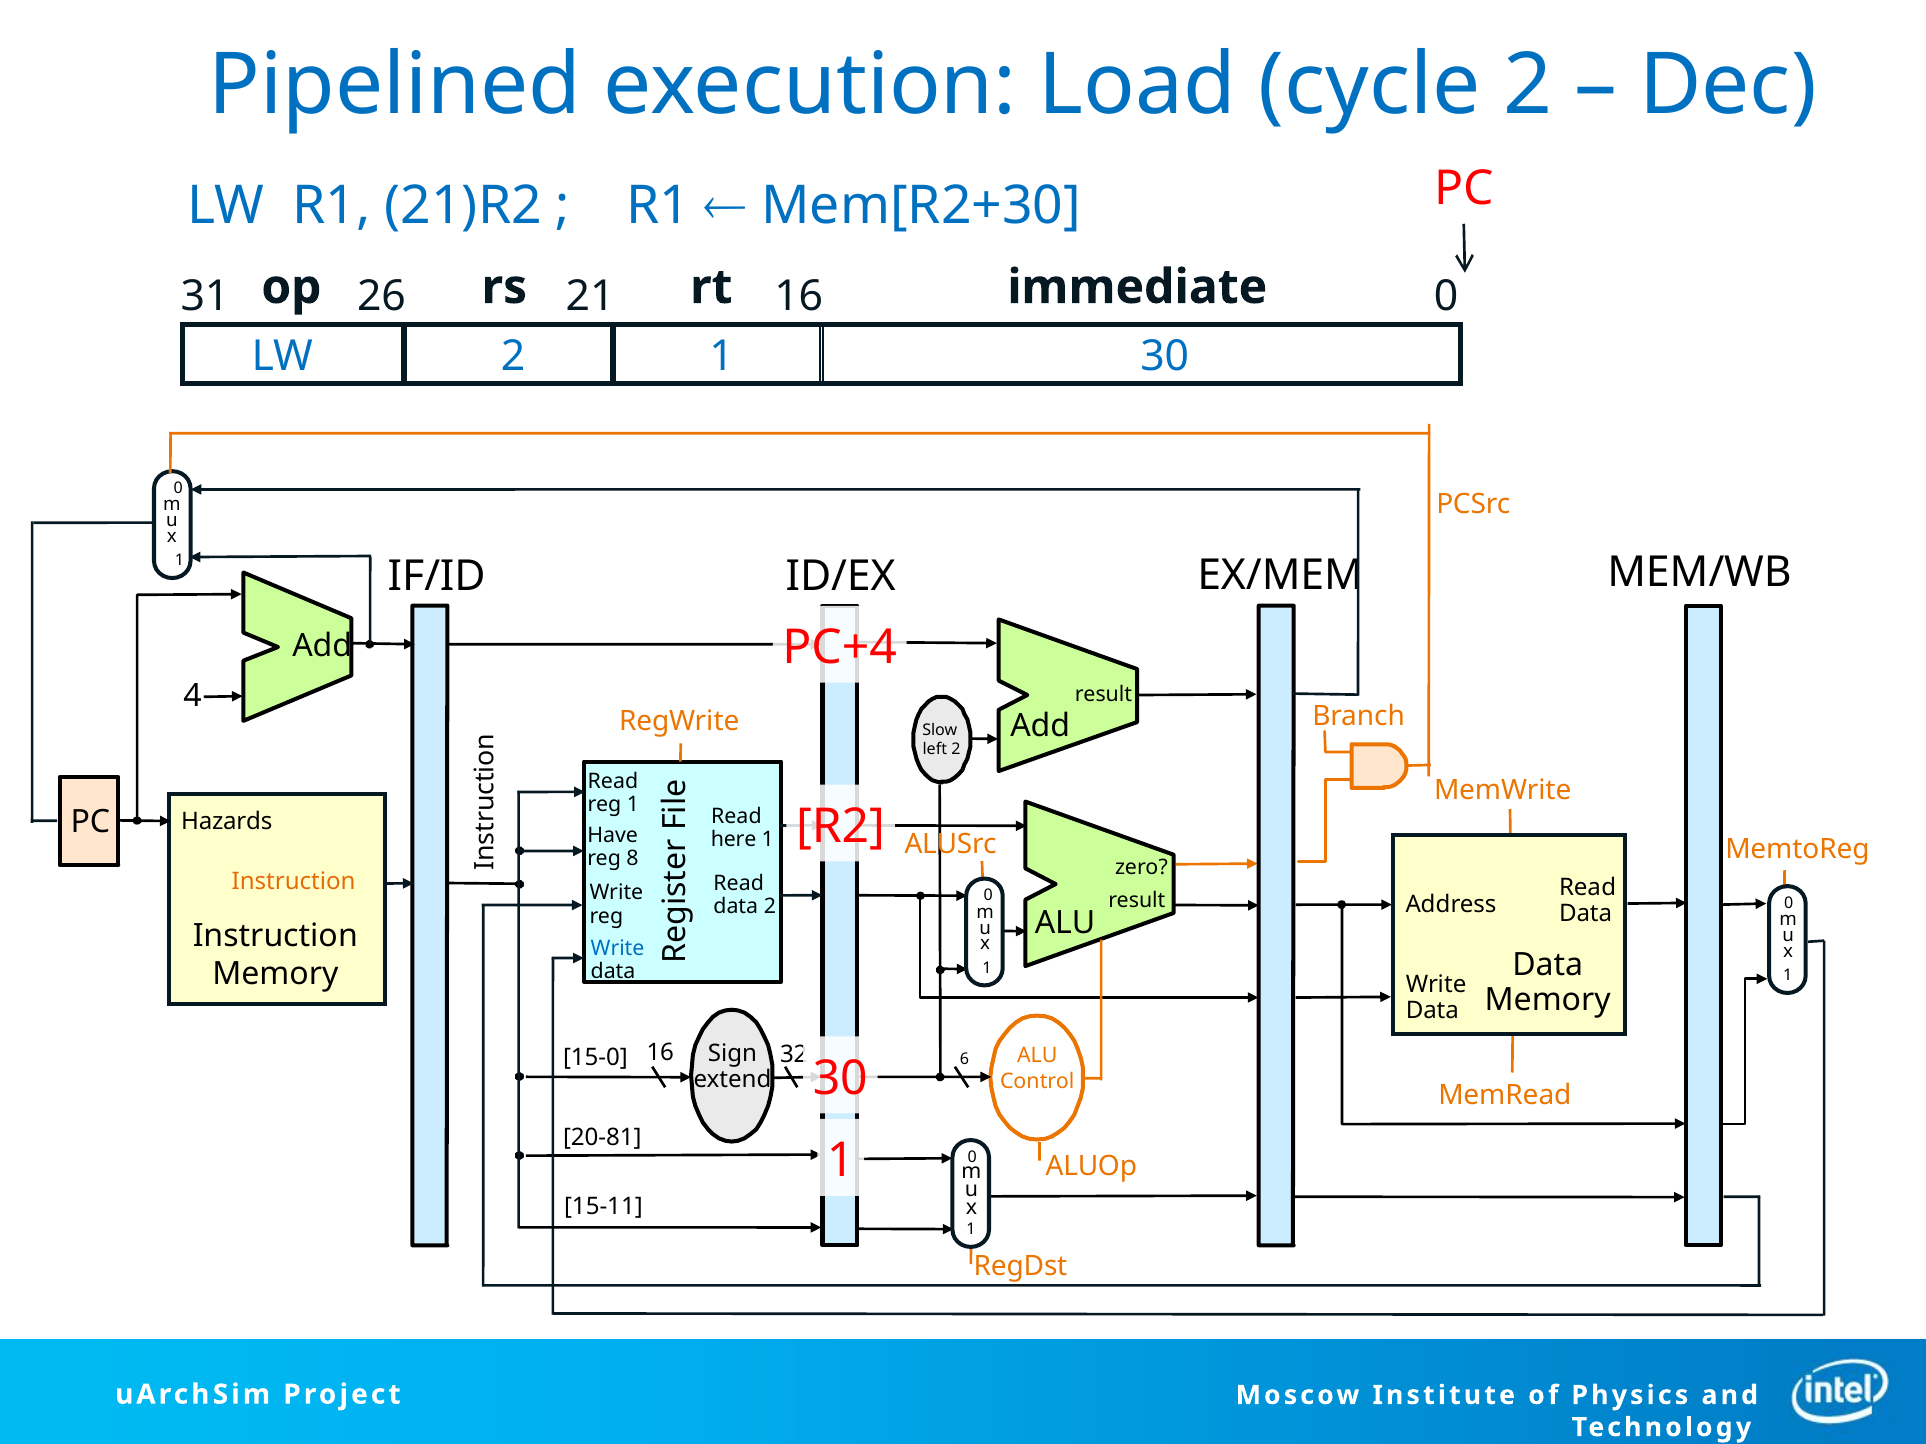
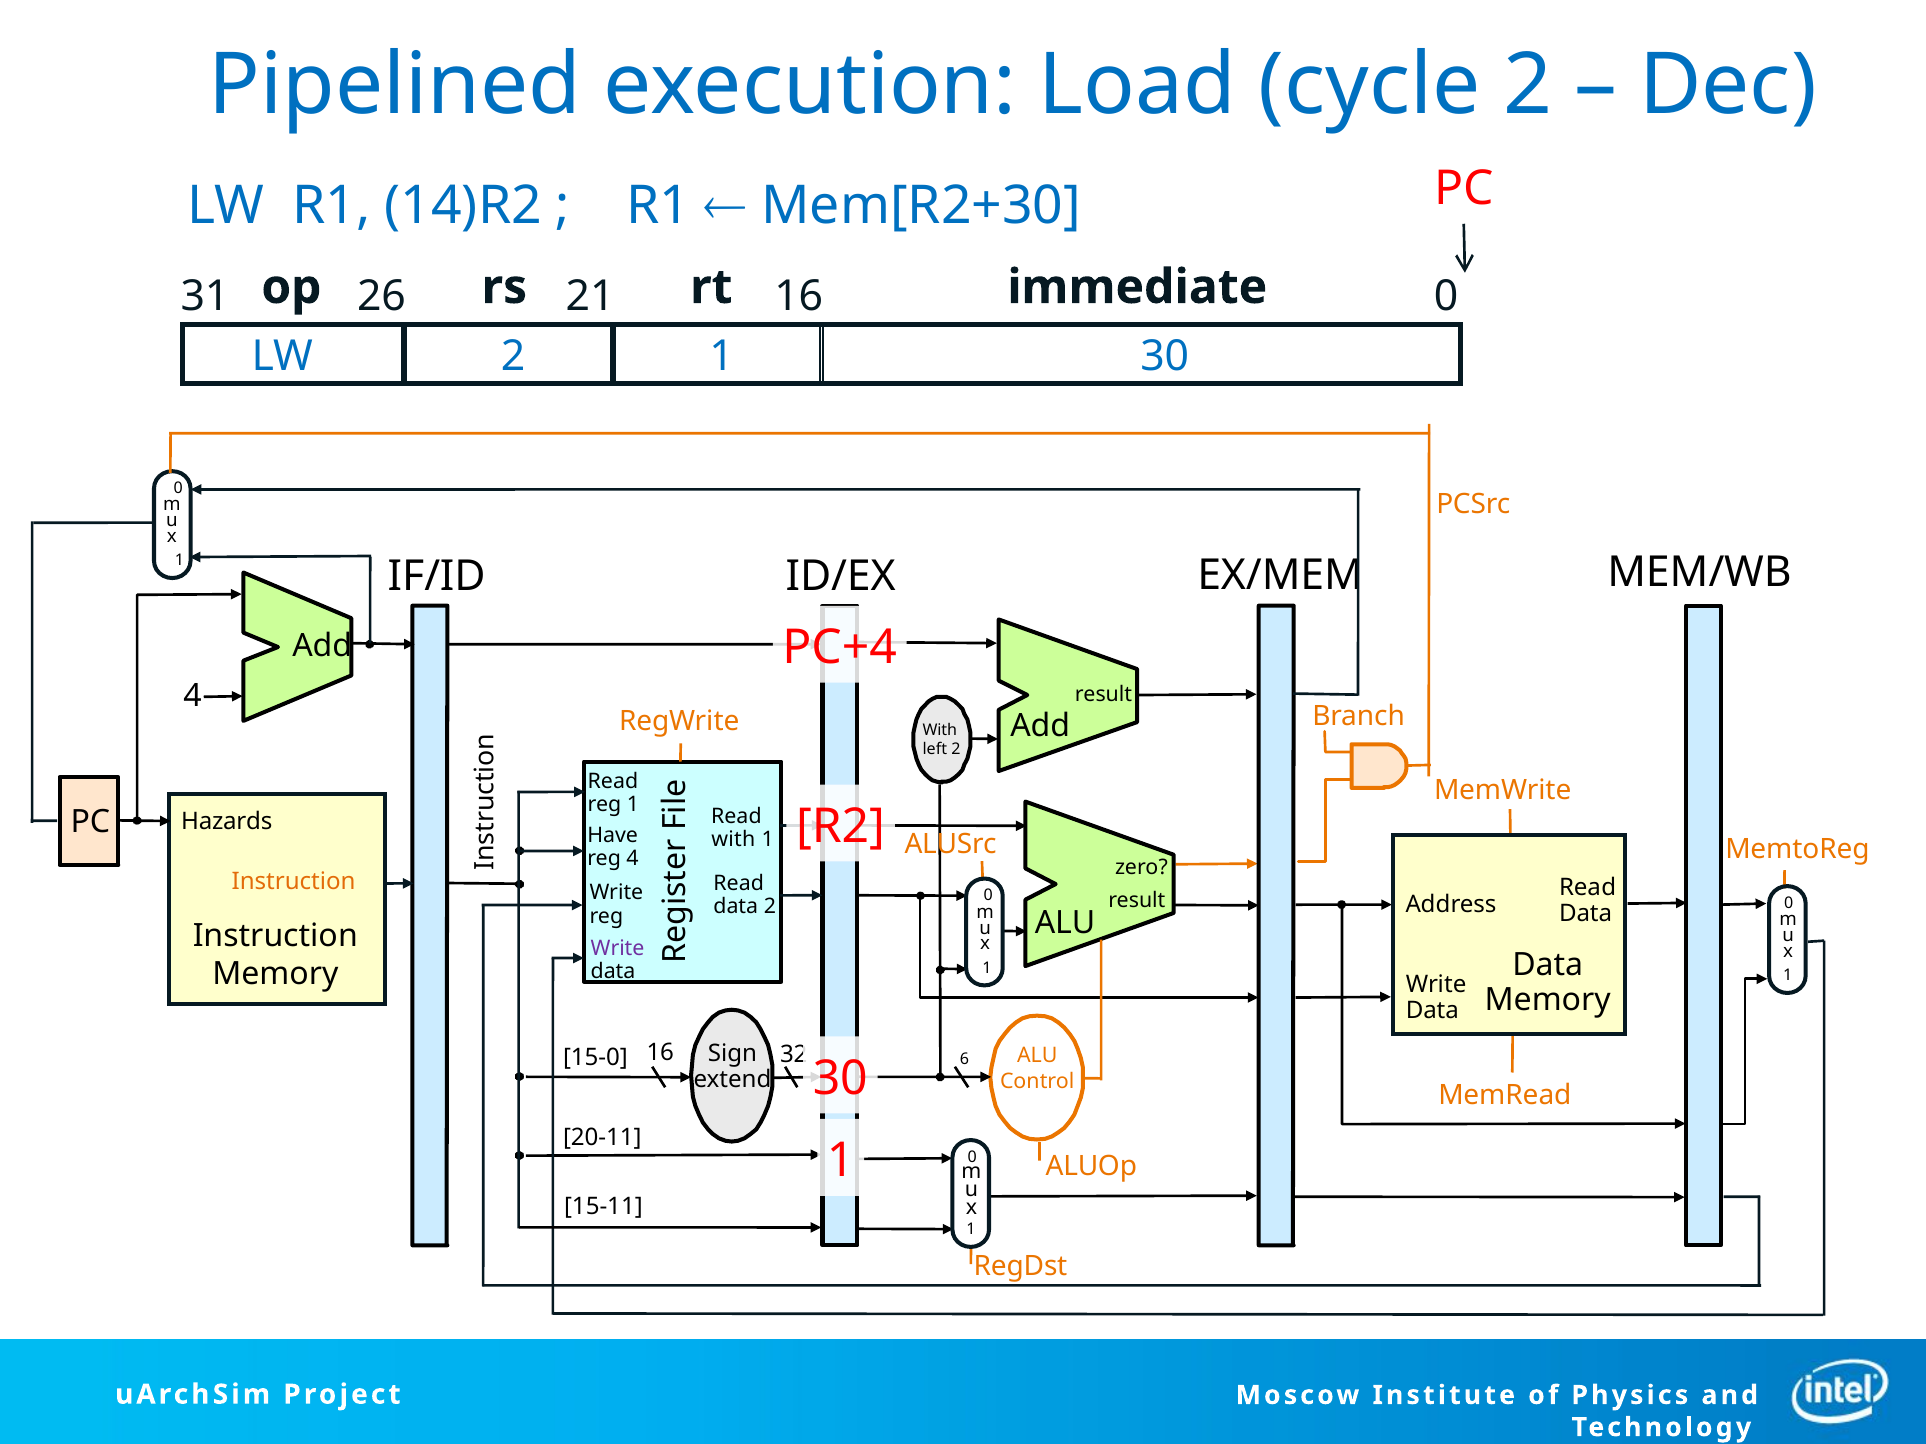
21)R2: 21)R2 -> 14)R2
Slow at (940, 730): Slow -> With
here at (734, 840): here -> with
reg 8: 8 -> 4
Write at (618, 948) colour: blue -> purple
20-81: 20-81 -> 20-11
